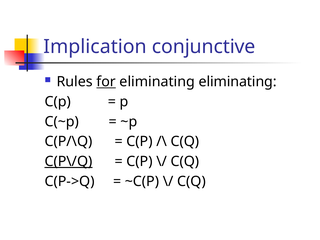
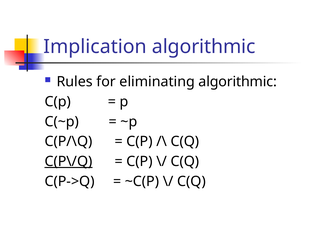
Implication conjunctive: conjunctive -> algorithmic
for underline: present -> none
eliminating eliminating: eliminating -> algorithmic
